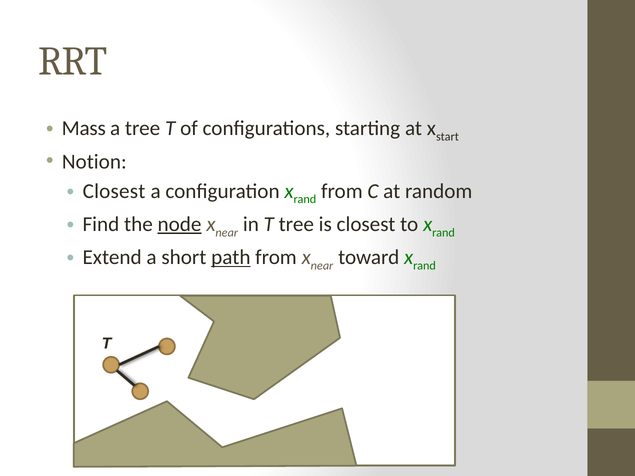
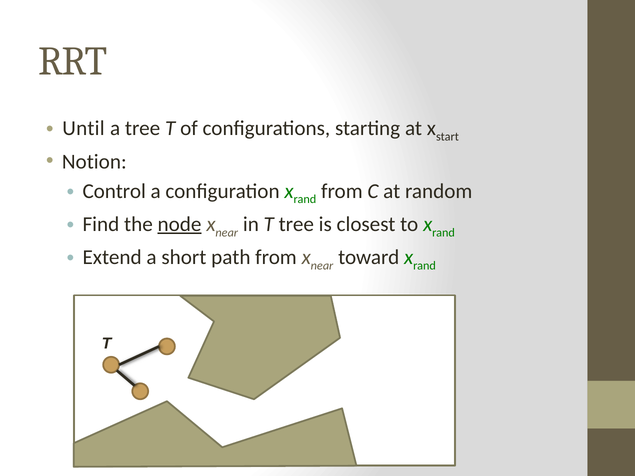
Mass: Mass -> Until
Closest at (114, 191): Closest -> Control
path underline: present -> none
